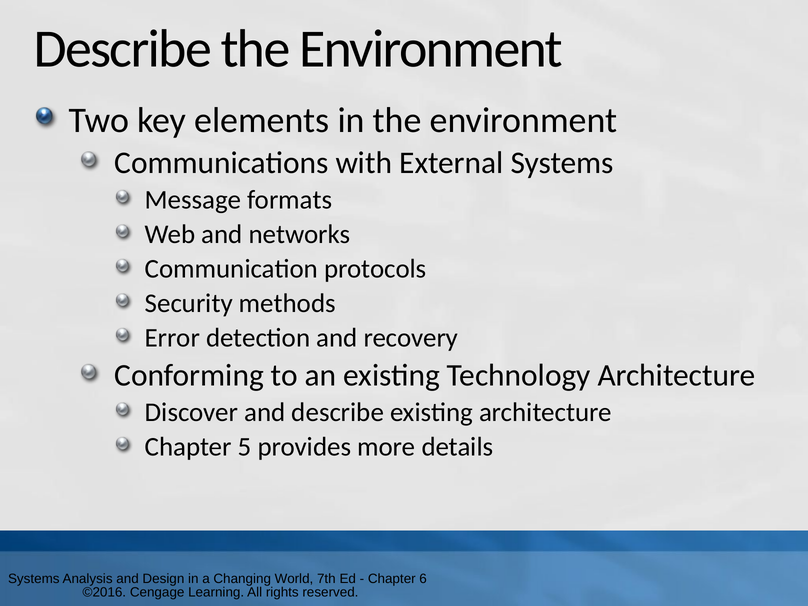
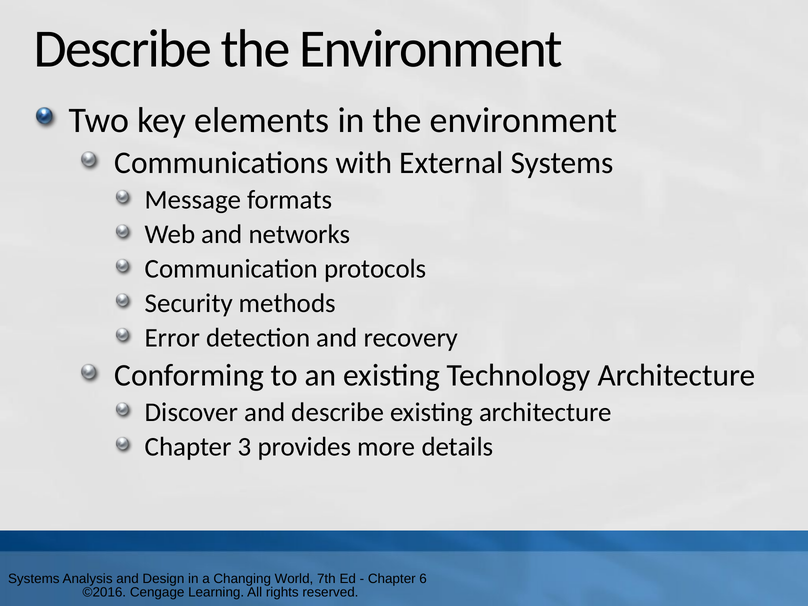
5: 5 -> 3
